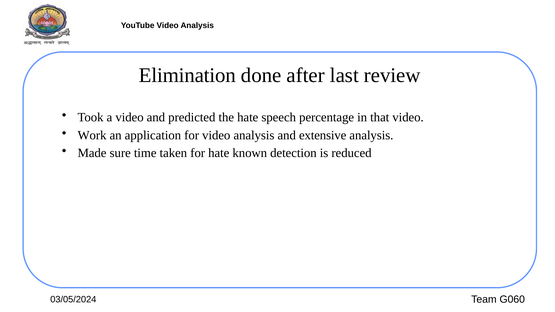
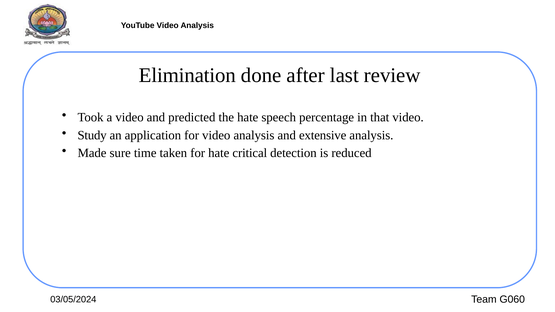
Work: Work -> Study
known: known -> critical
